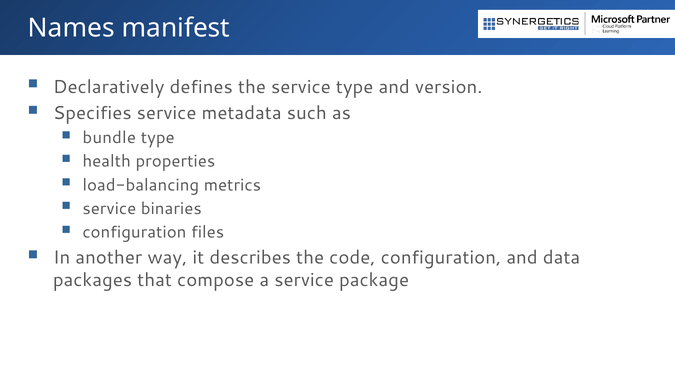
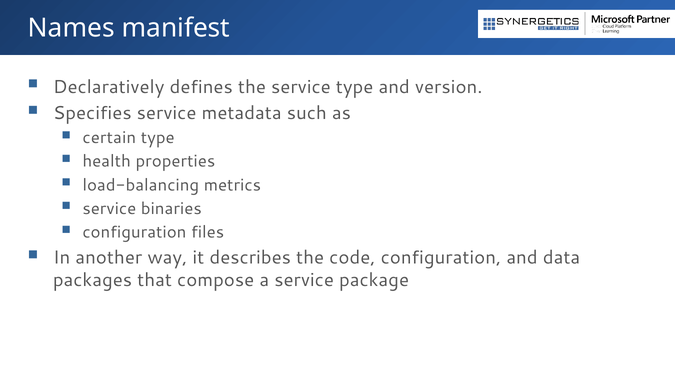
bundle: bundle -> certain
